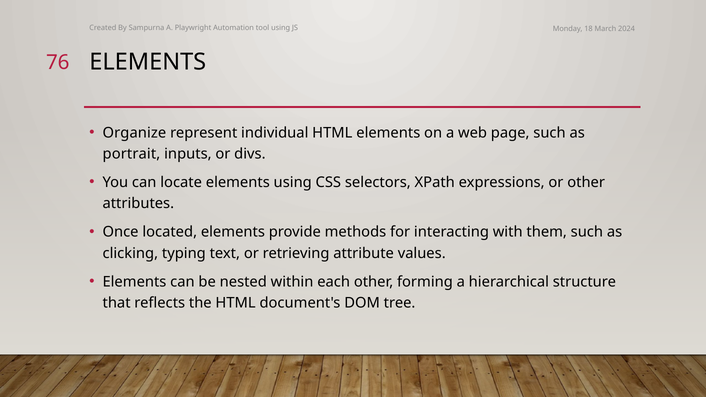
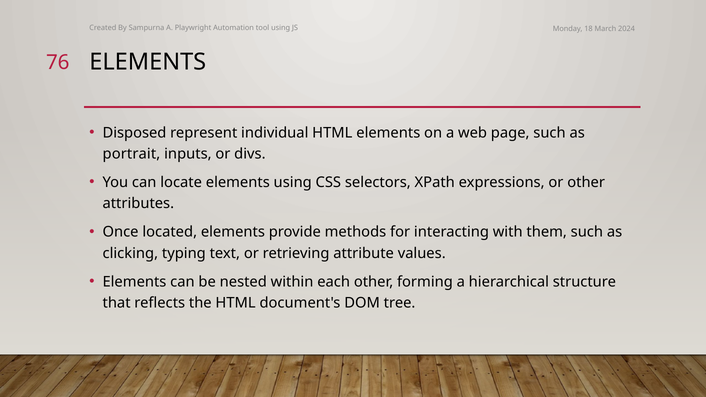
Organize: Organize -> Disposed
